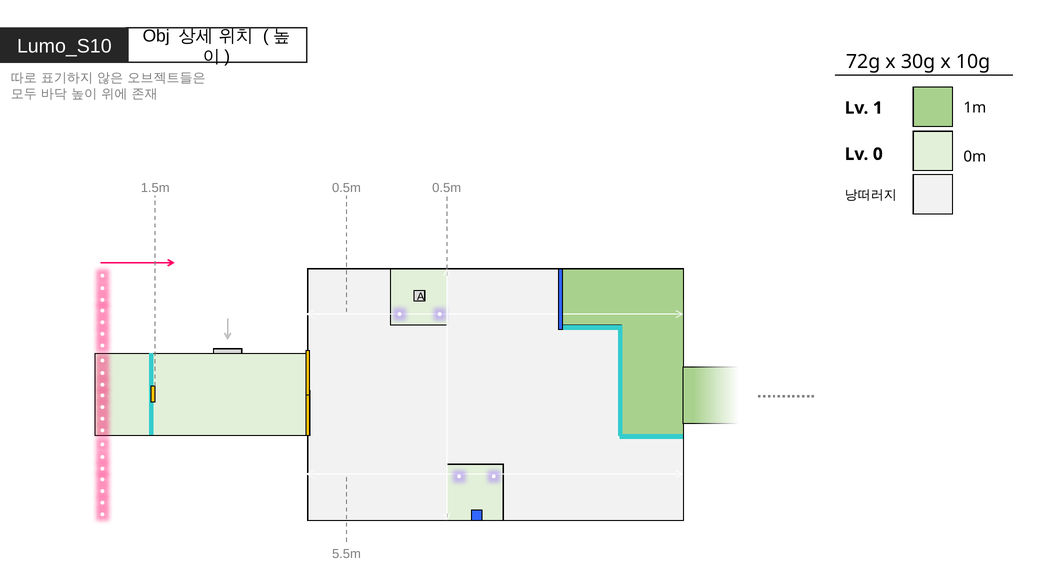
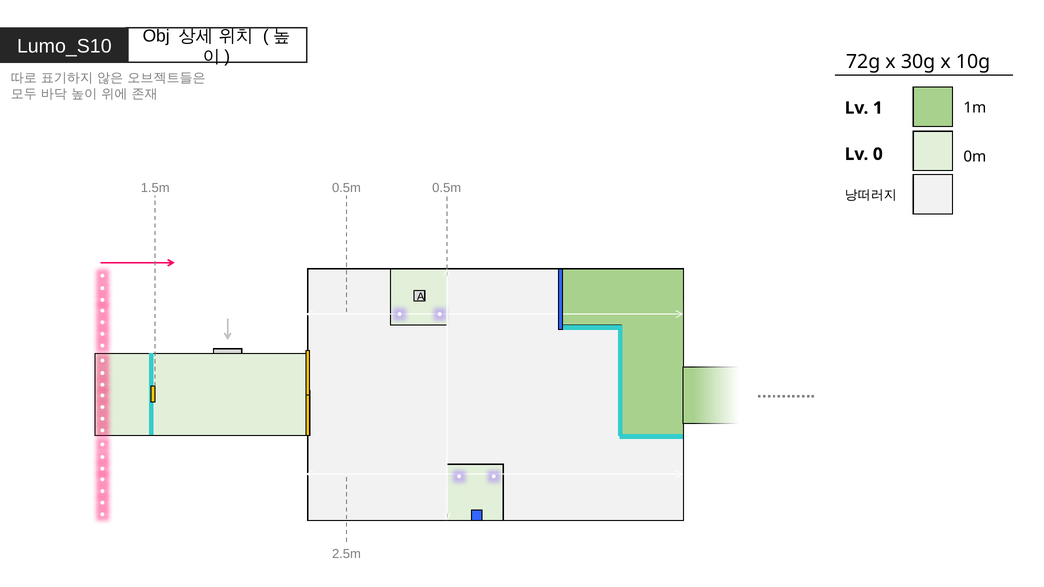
5.5m: 5.5m -> 2.5m
